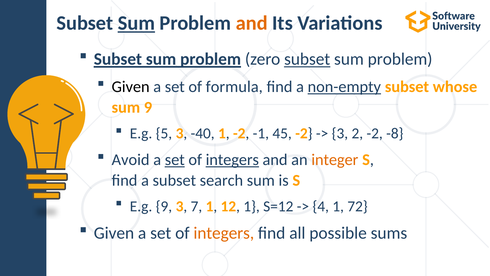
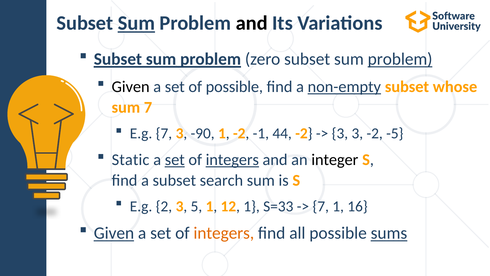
and at (252, 23) colour: orange -> black
subset at (307, 59) underline: present -> none
problem at (400, 59) underline: none -> present
of formula: formula -> possible
sum 9: 9 -> 7
E.g 5: 5 -> 7
-40: -40 -> -90
45: 45 -> 44
3 2: 2 -> 3
-8: -8 -> -5
Avoid: Avoid -> Static
integer colour: orange -> black
E.g 9: 9 -> 2
7: 7 -> 5
S=12: S=12 -> S=33
4 at (321, 206): 4 -> 7
72: 72 -> 16
Given at (114, 233) underline: none -> present
sums underline: none -> present
